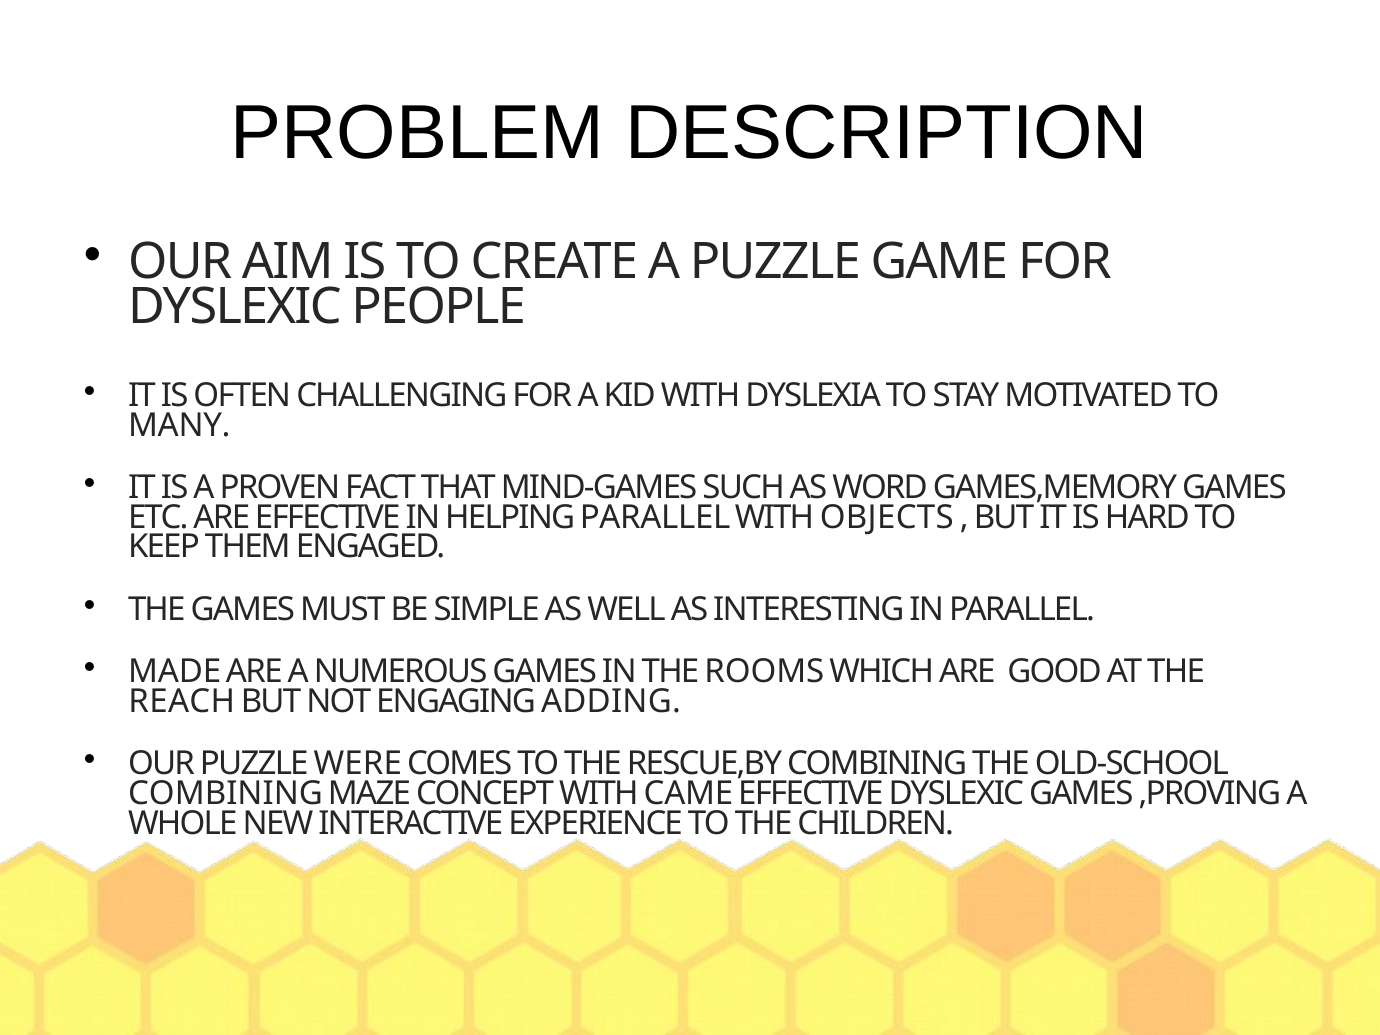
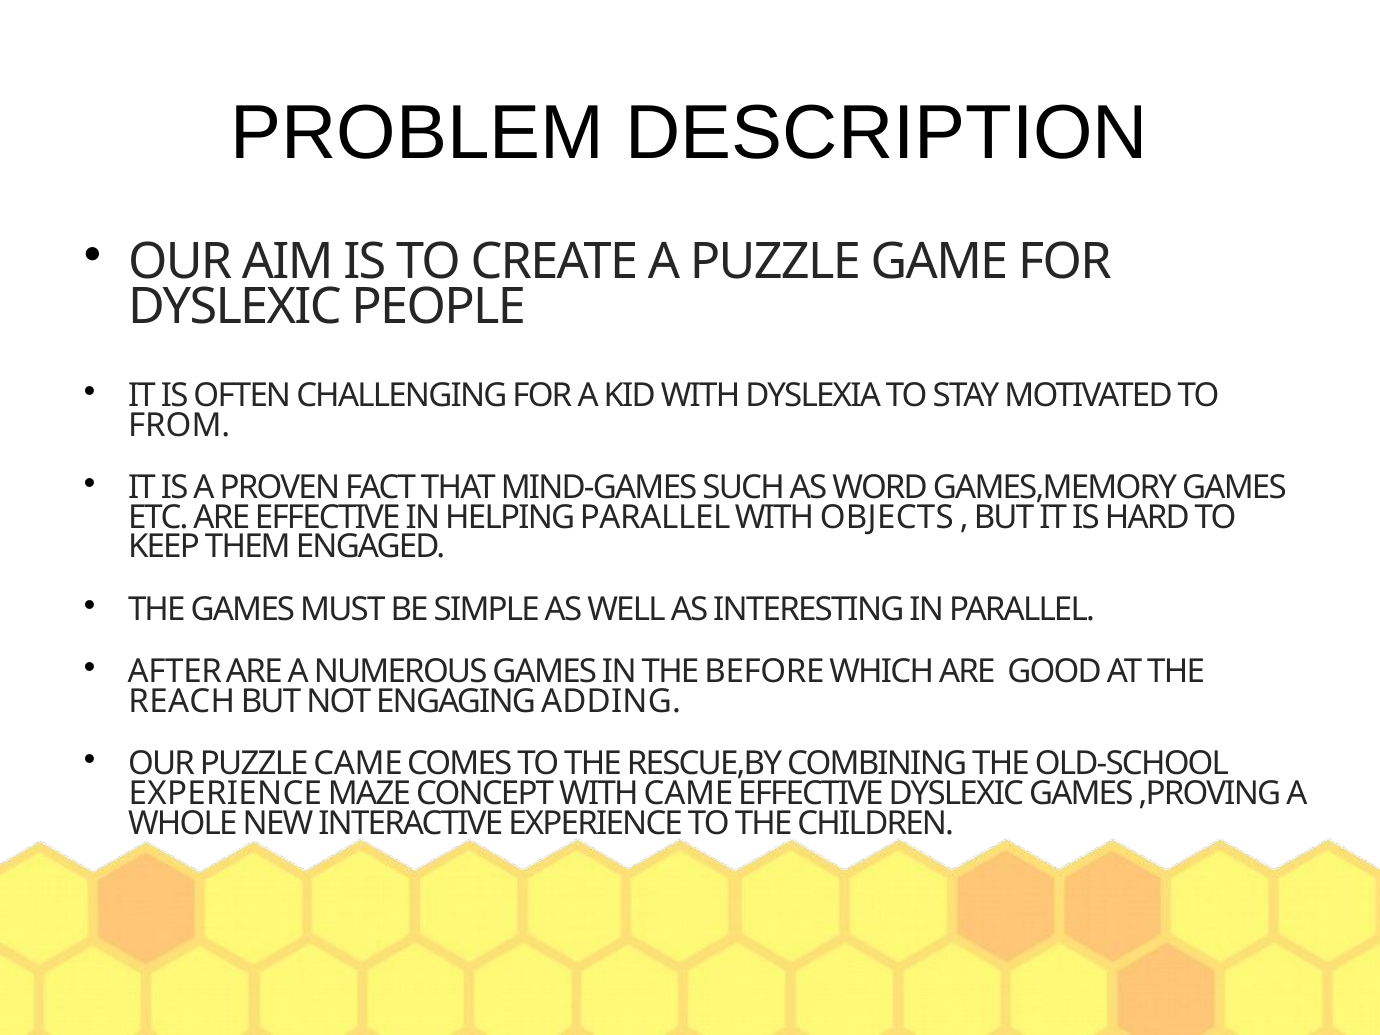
MANY: MANY -> FROM
MADE: MADE -> AFTER
ROOMS: ROOMS -> BEFORE
PUZZLE WERE: WERE -> CAME
COMBINING at (226, 794): COMBINING -> EXPERIENCE
